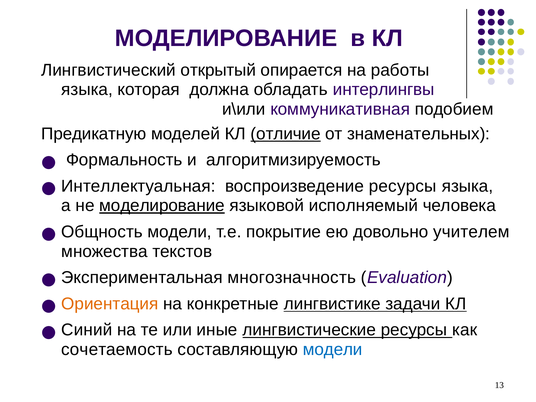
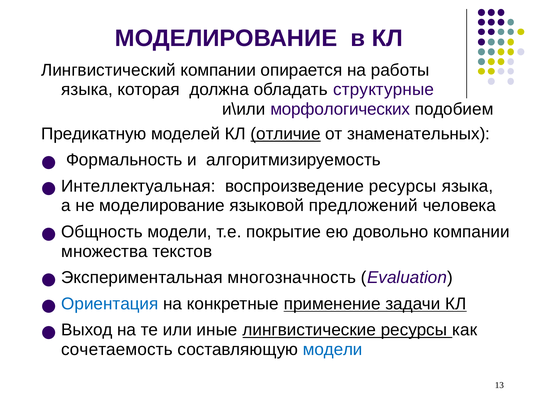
Лингвистический открытый: открытый -> компании
интерлингвы: интерлингвы -> структурные
коммуникативная: коммуникативная -> морфологических
моделирование at (162, 206) underline: present -> none
исполняемый: исполняемый -> предложений
довольно учителем: учителем -> компании
Ориентация colour: orange -> blue
лингвистике: лингвистике -> применение
Синий: Синий -> Выход
